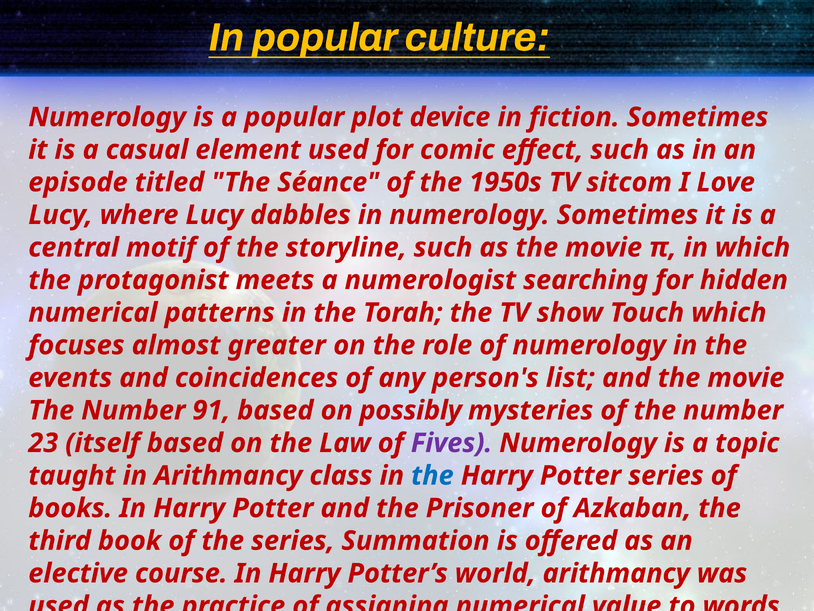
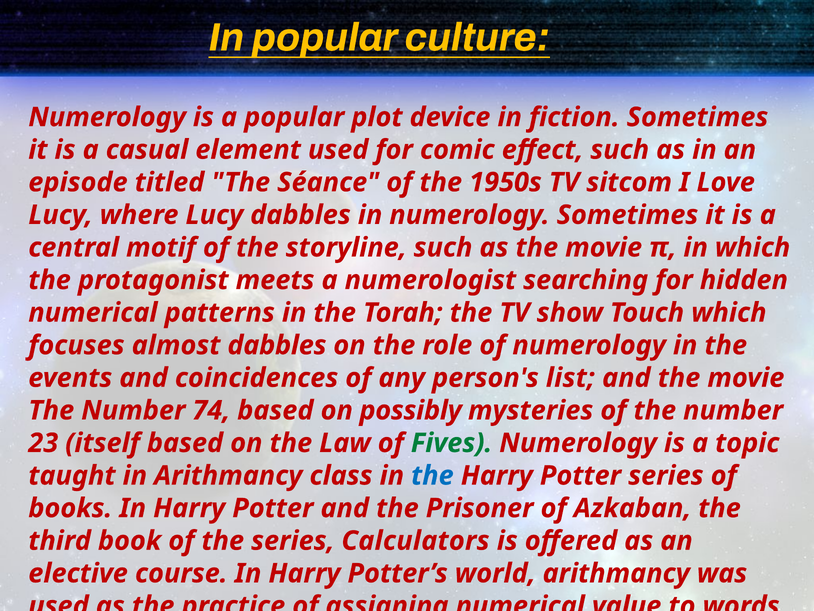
almost greater: greater -> dabbles
91: 91 -> 74
Fives colour: purple -> green
Summation: Summation -> Calculators
